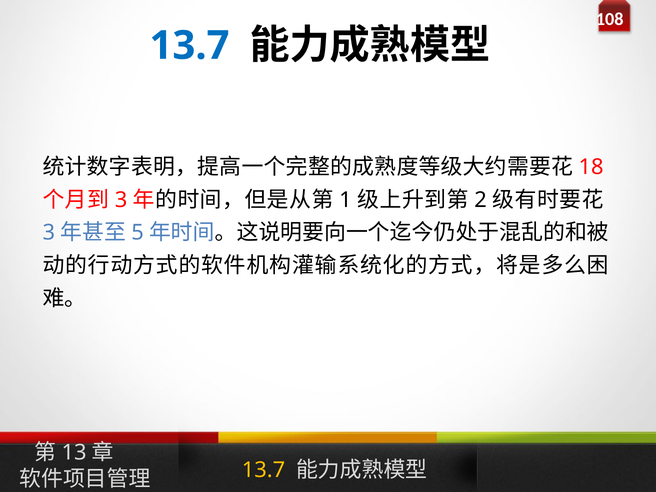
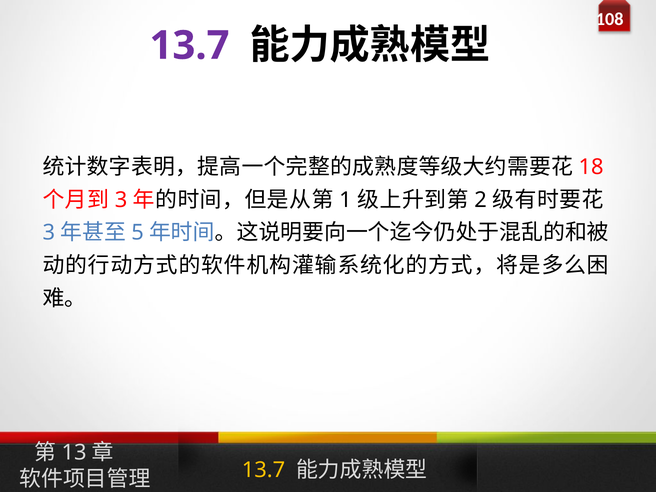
13.7 at (190, 46) colour: blue -> purple
